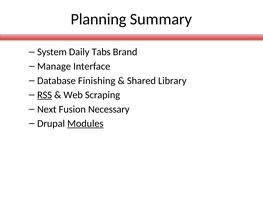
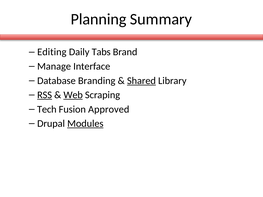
System: System -> Editing
Finishing: Finishing -> Branding
Shared underline: none -> present
Web underline: none -> present
Next: Next -> Tech
Necessary: Necessary -> Approved
